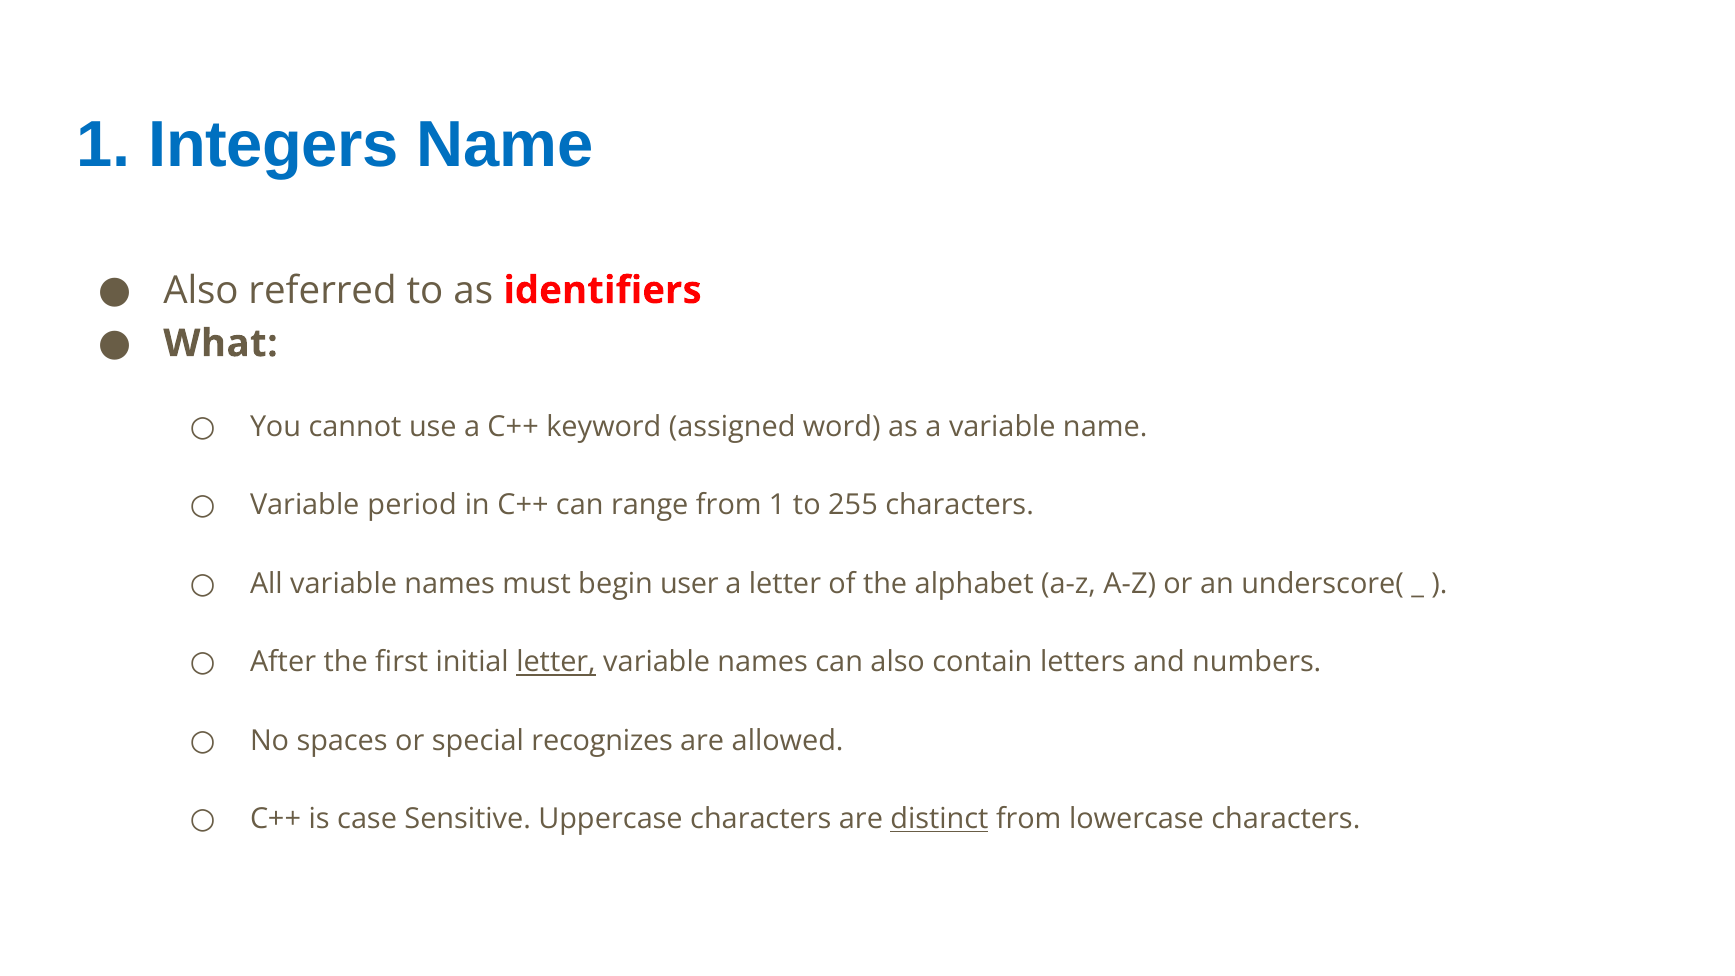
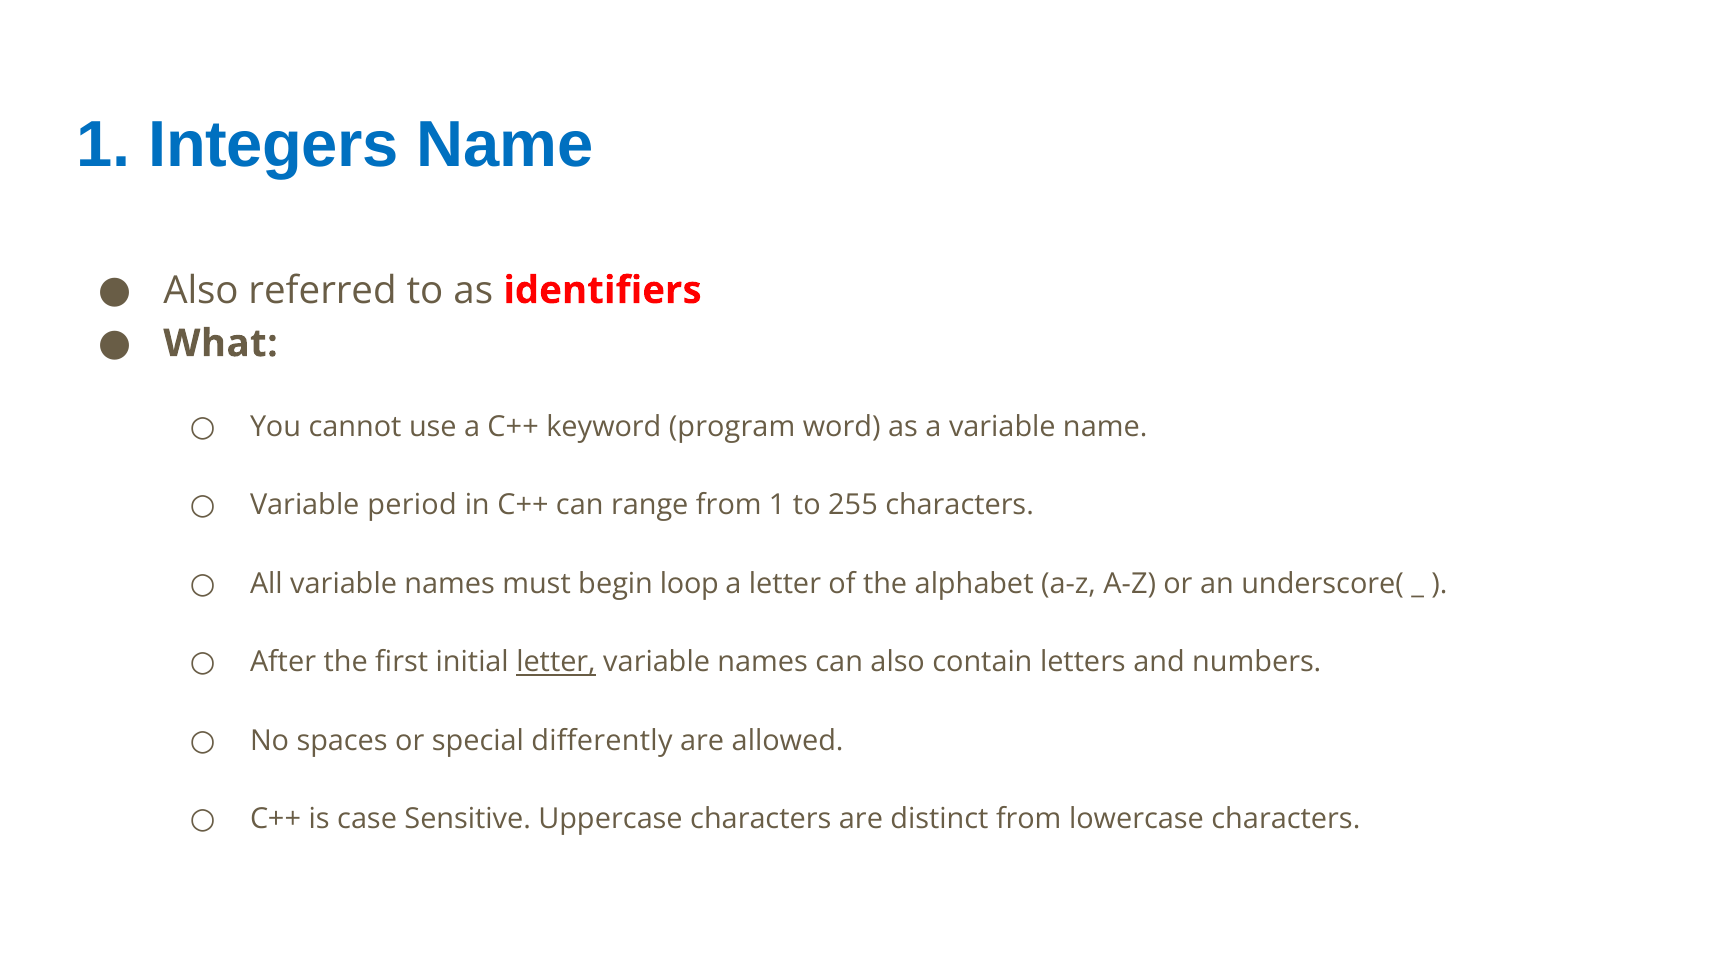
assigned: assigned -> program
user: user -> loop
recognizes: recognizes -> differently
distinct underline: present -> none
